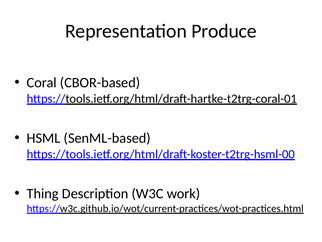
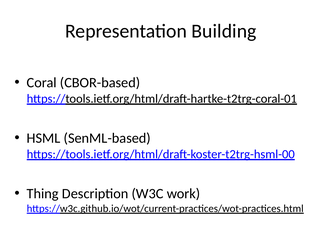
Produce: Produce -> Building
